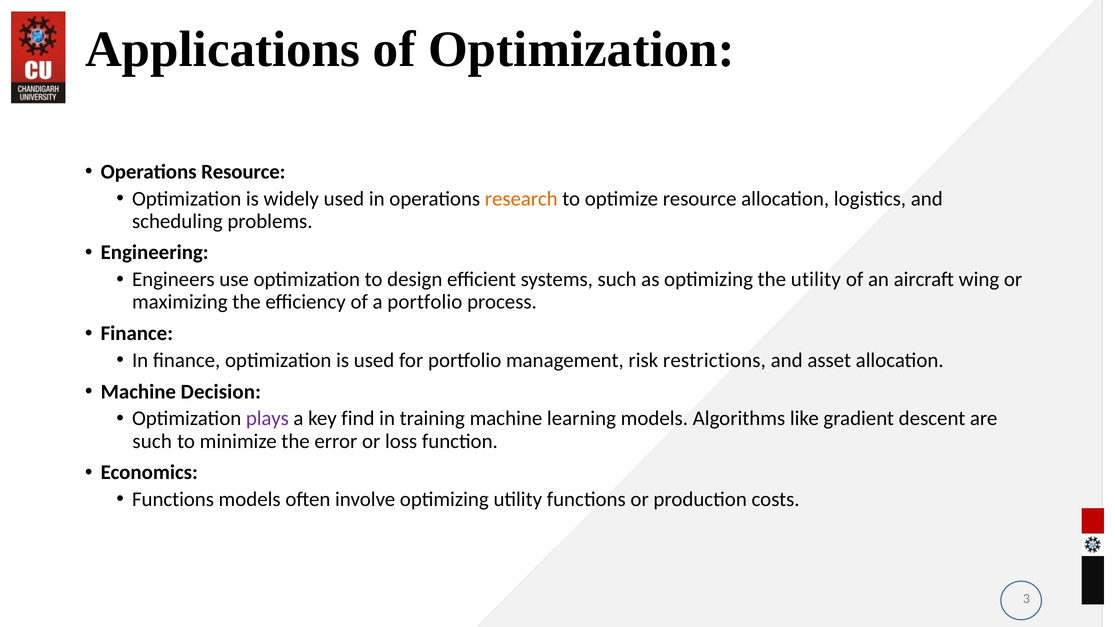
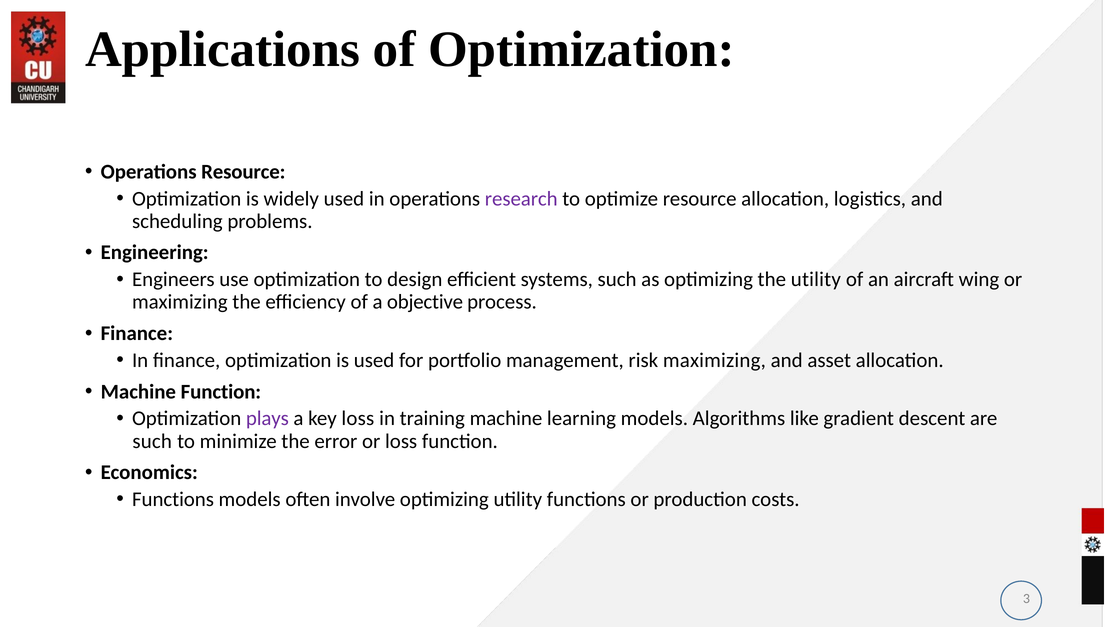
research colour: orange -> purple
a portfolio: portfolio -> objective
risk restrictions: restrictions -> maximizing
Machine Decision: Decision -> Function
key find: find -> loss
